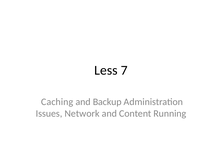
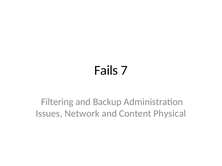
Less: Less -> Fails
Caching: Caching -> Filtering
Running: Running -> Physical
